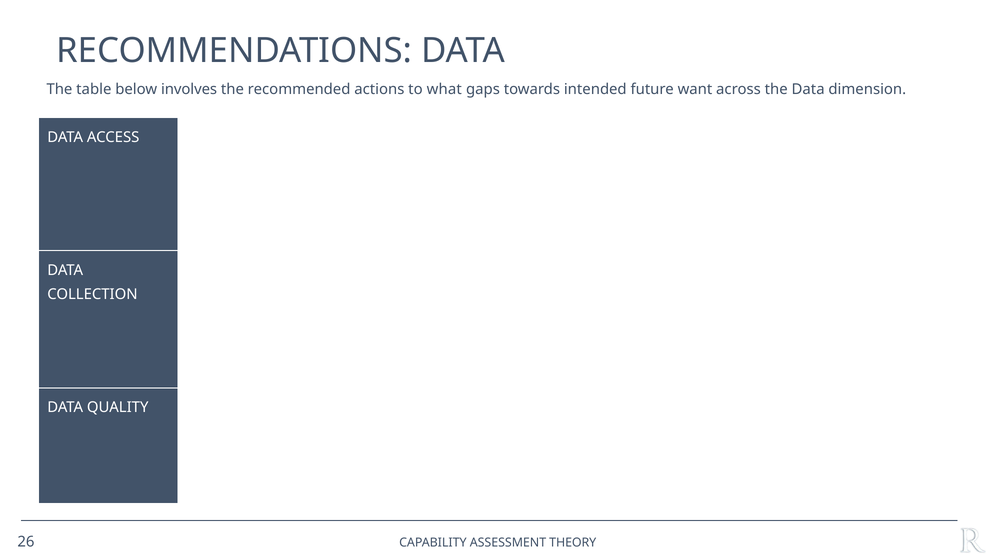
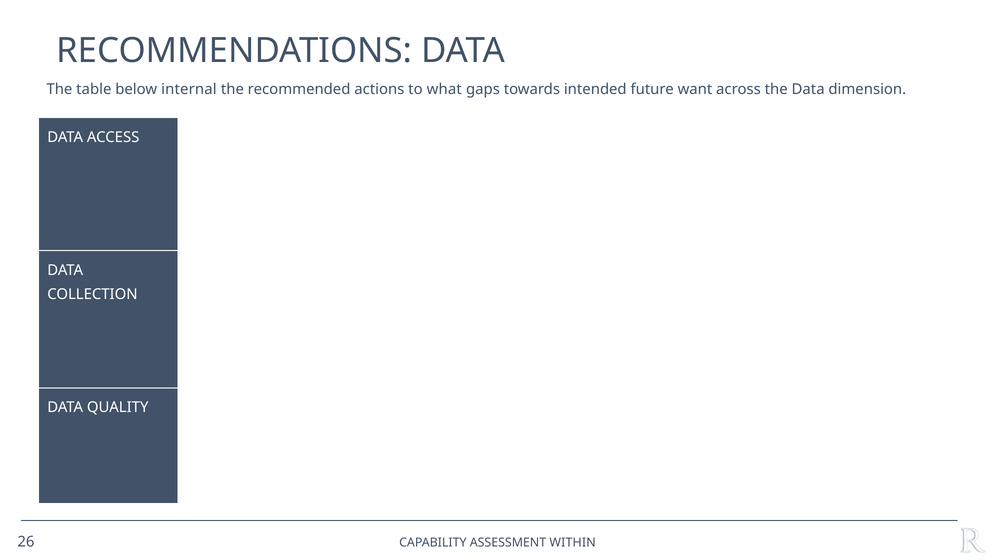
involves: involves -> internal
THEORY: THEORY -> WITHIN
